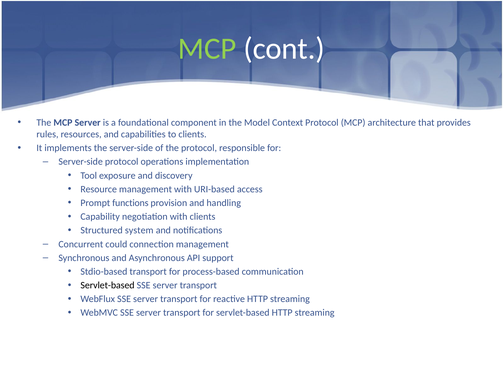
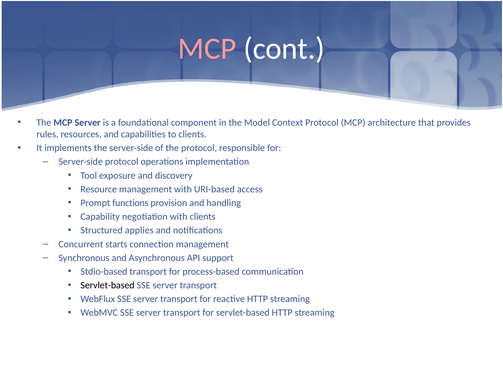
MCP at (207, 49) colour: light green -> pink
system: system -> applies
could: could -> starts
